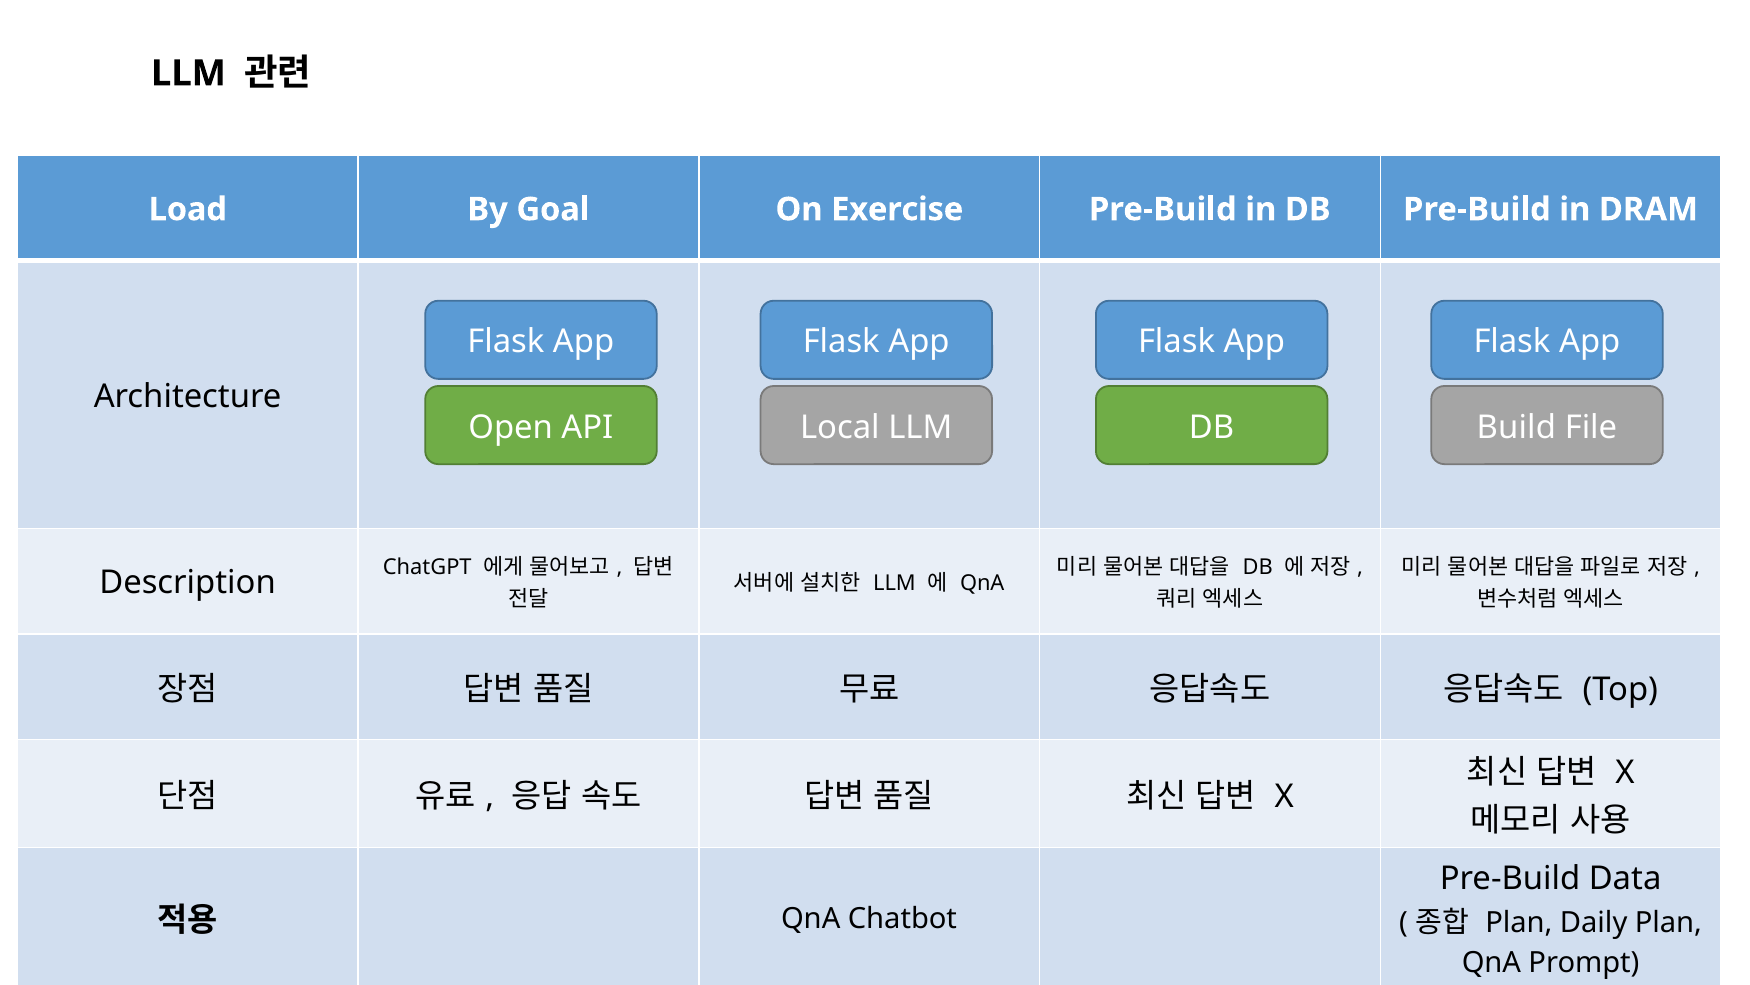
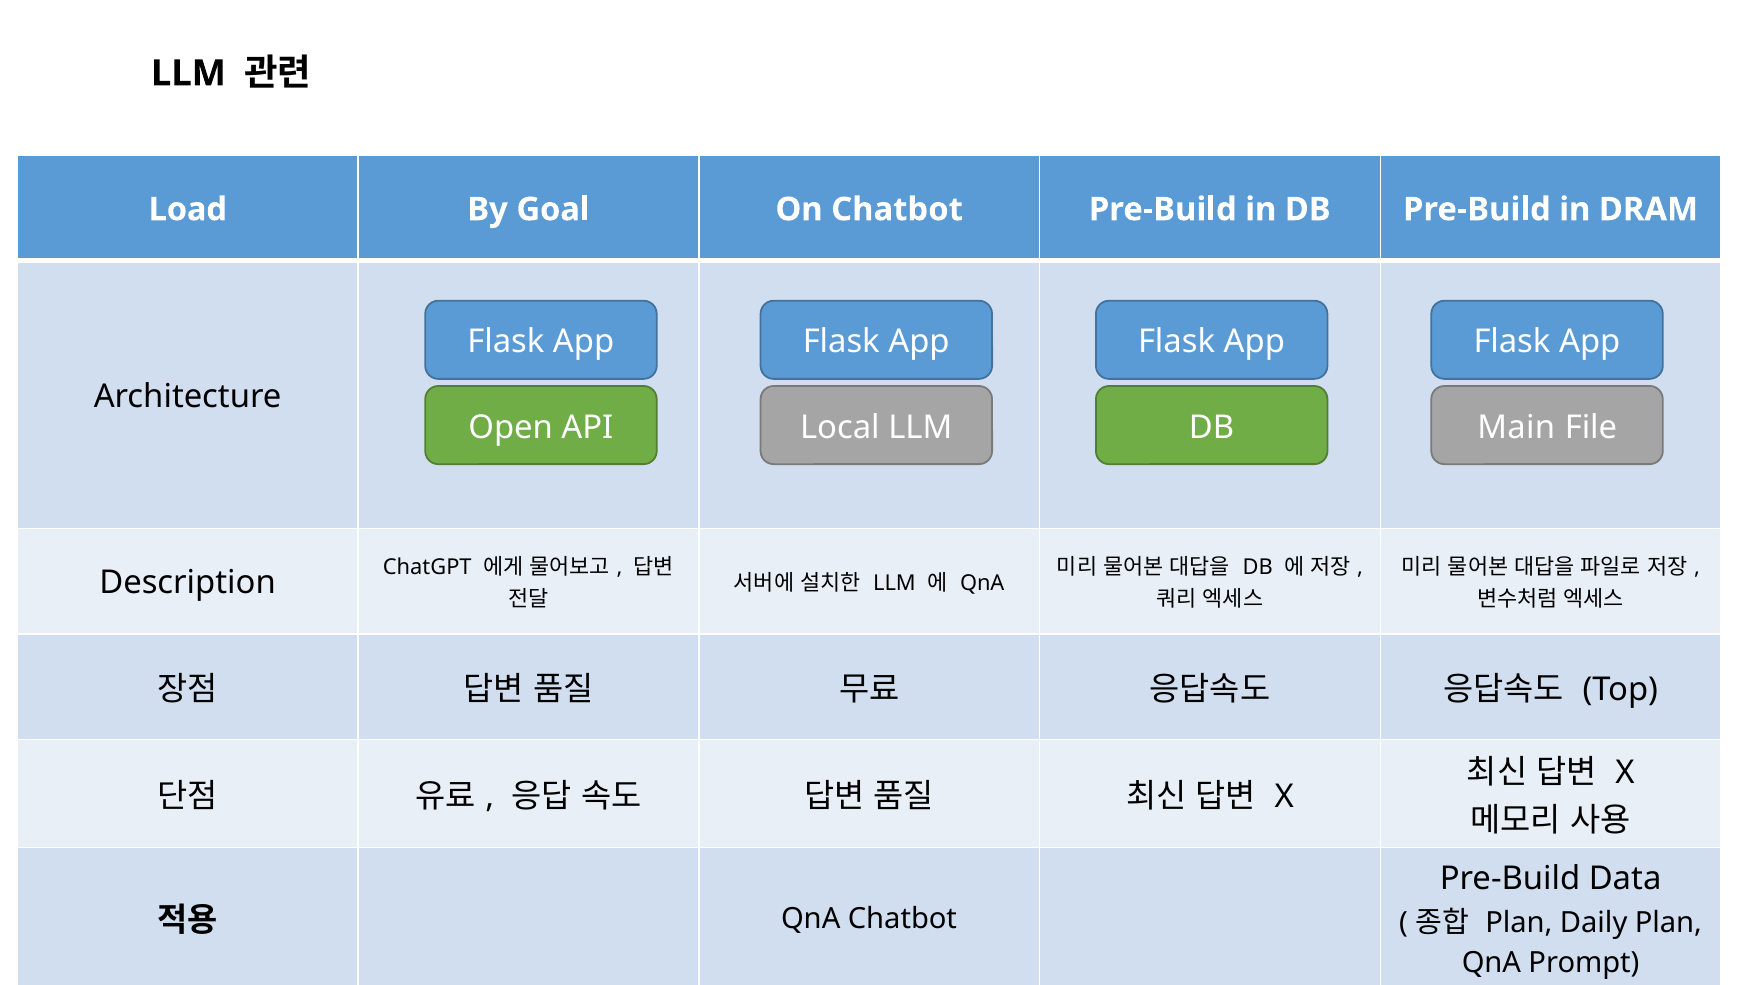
On Exercise: Exercise -> Chatbot
Build: Build -> Main
